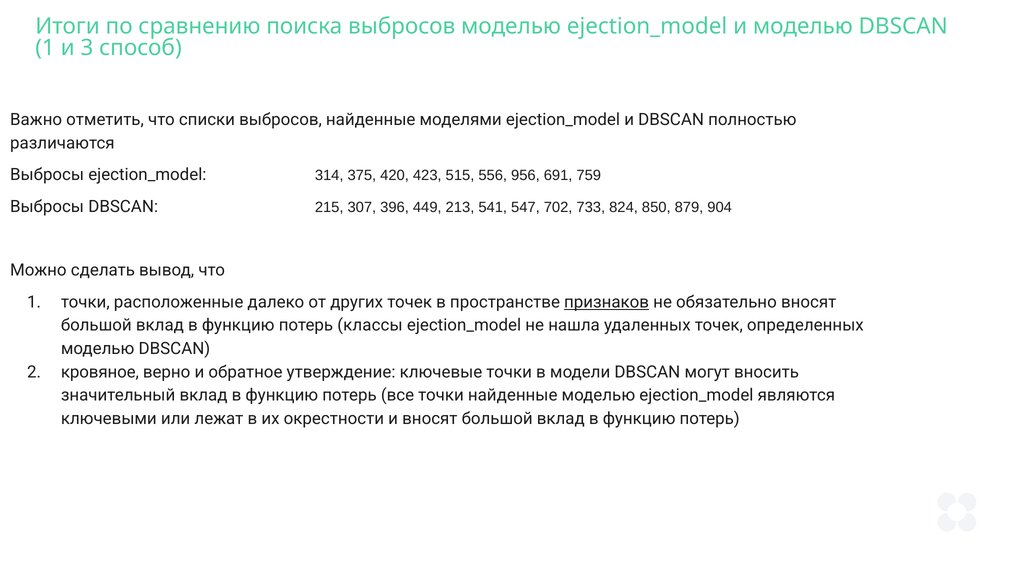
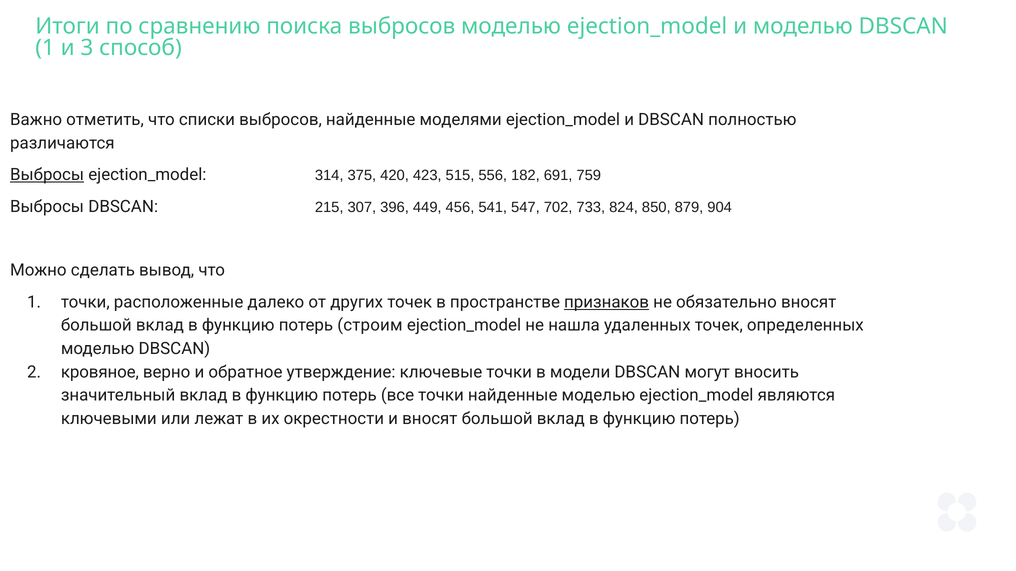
Выбросы at (47, 175) underline: none -> present
956: 956 -> 182
213: 213 -> 456
классы: классы -> строим
